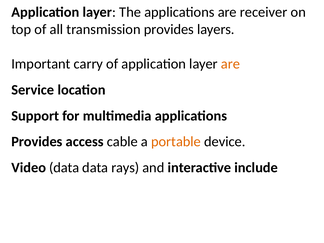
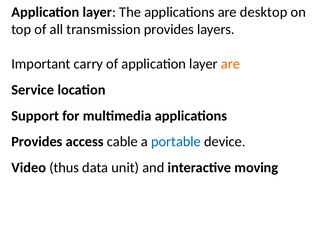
receiver: receiver -> desktop
portable colour: orange -> blue
Video data: data -> thus
rays: rays -> unit
include: include -> moving
